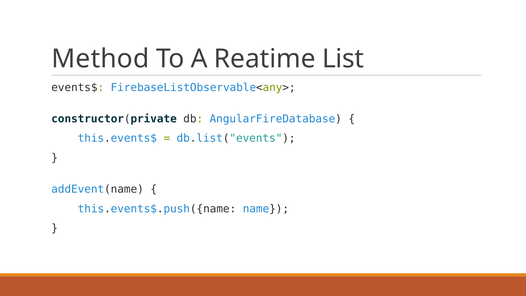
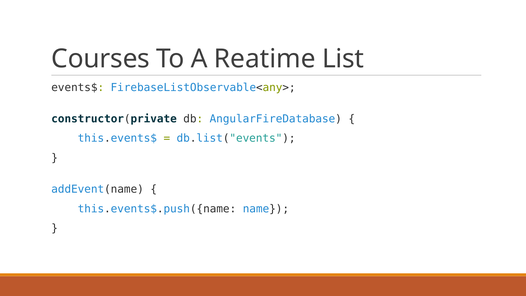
Method: Method -> Courses
